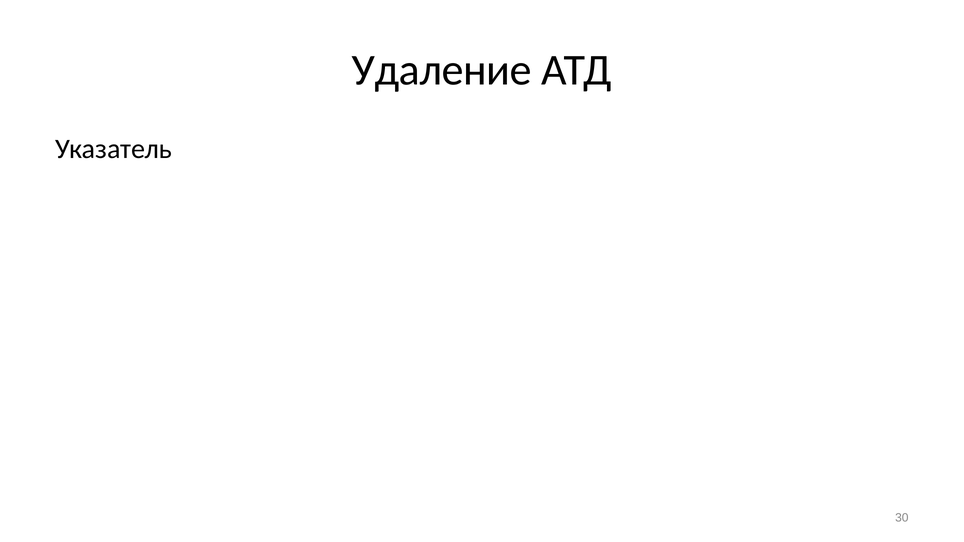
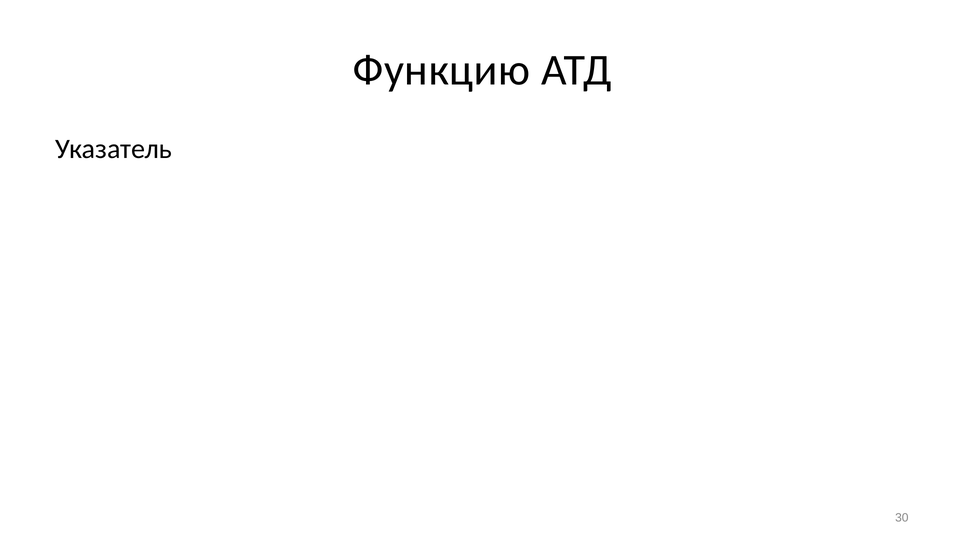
Удаление: Удаление -> Функцию
